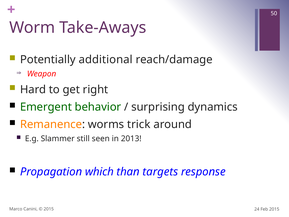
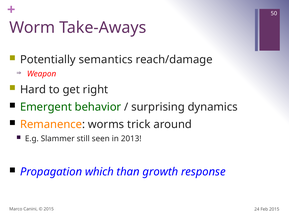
additional: additional -> semantics
targets: targets -> growth
